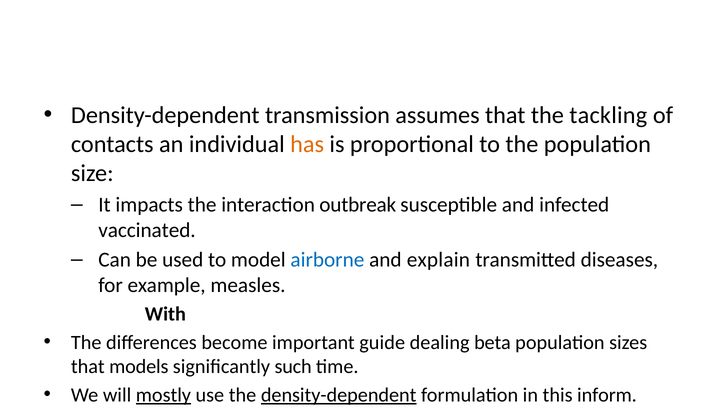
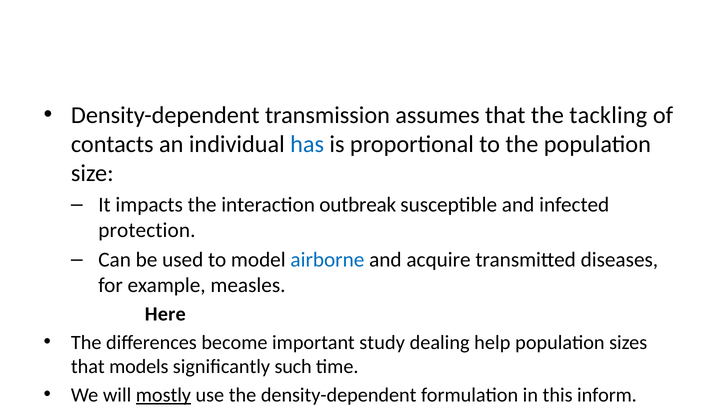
has colour: orange -> blue
vaccinated: vaccinated -> protection
explain: explain -> acquire
With: With -> Here
guide: guide -> study
beta: beta -> help
density-dependent at (339, 395) underline: present -> none
